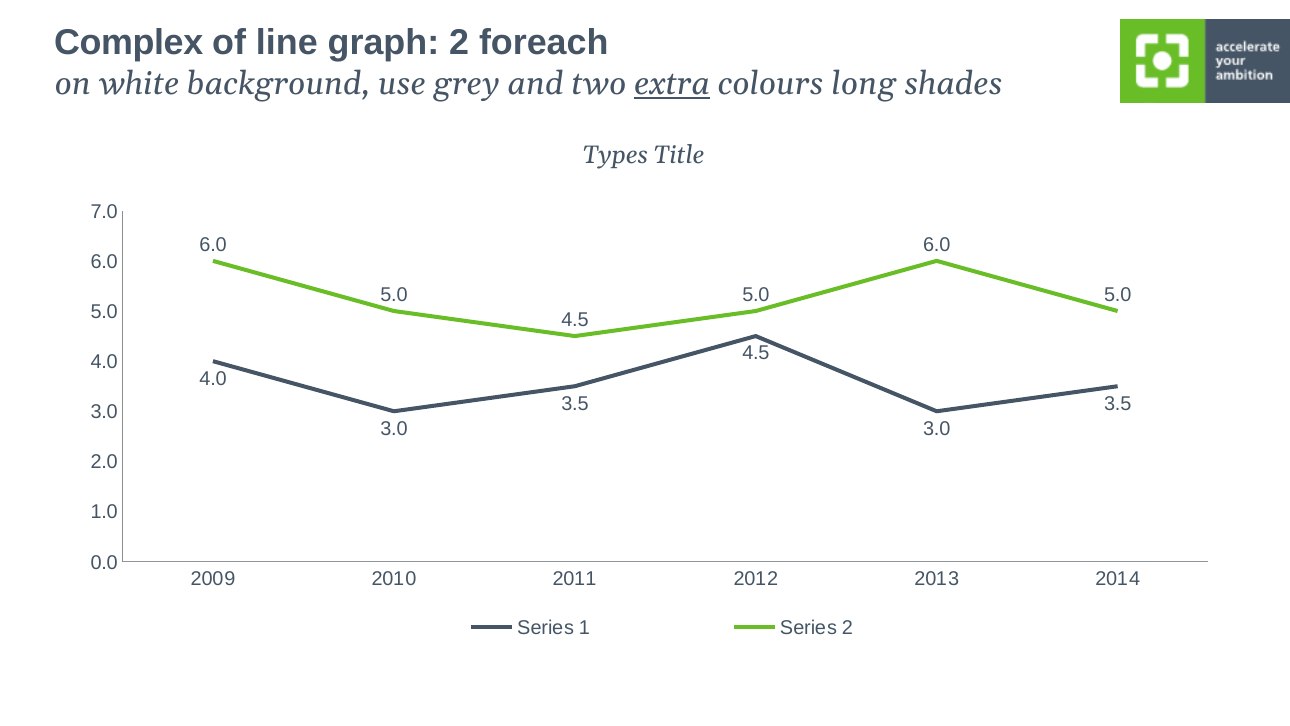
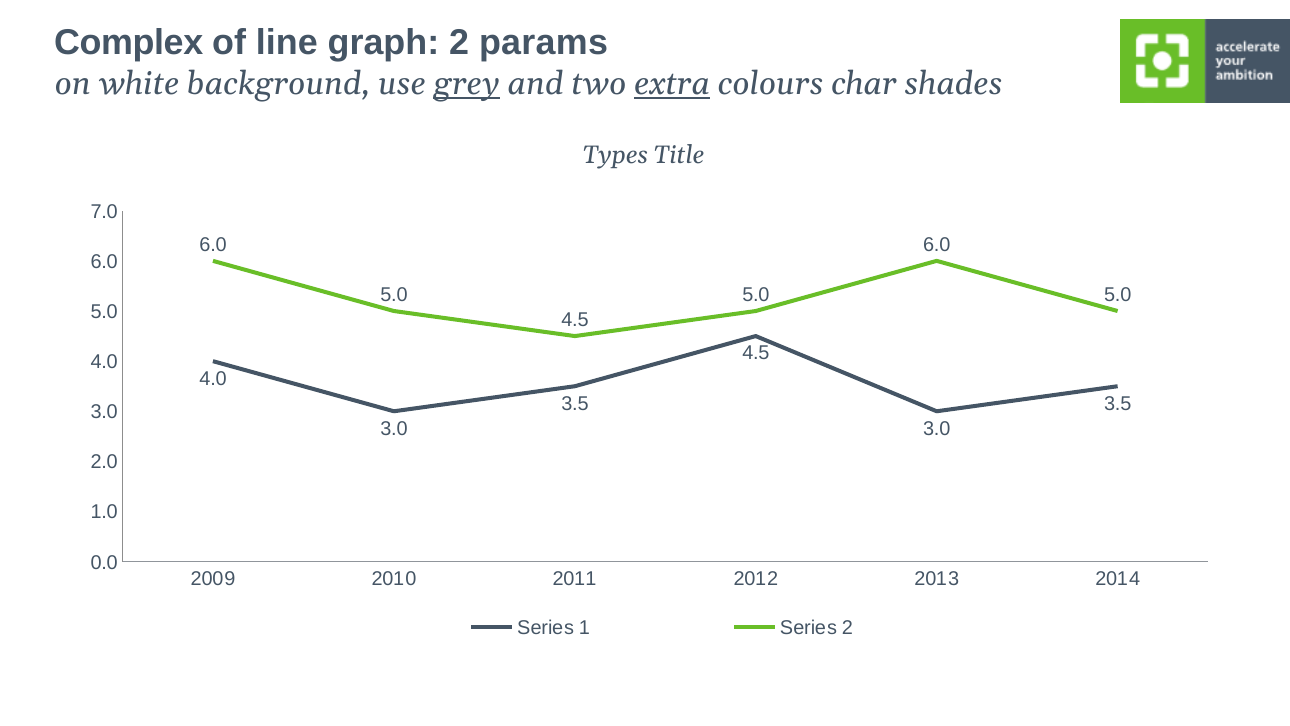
foreach: foreach -> params
grey underline: none -> present
long: long -> char
